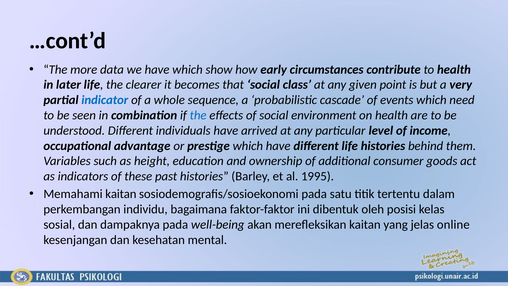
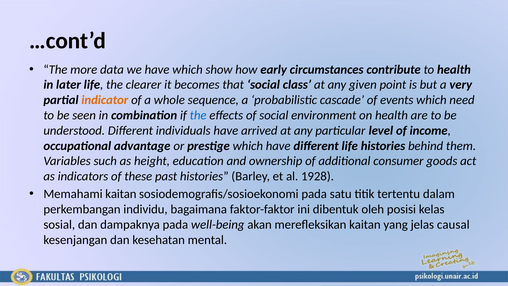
indicator colour: blue -> orange
1995: 1995 -> 1928
online: online -> causal
